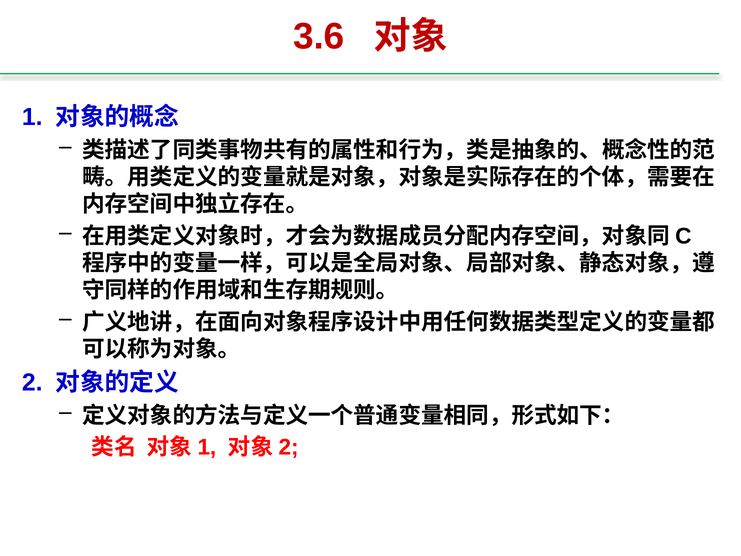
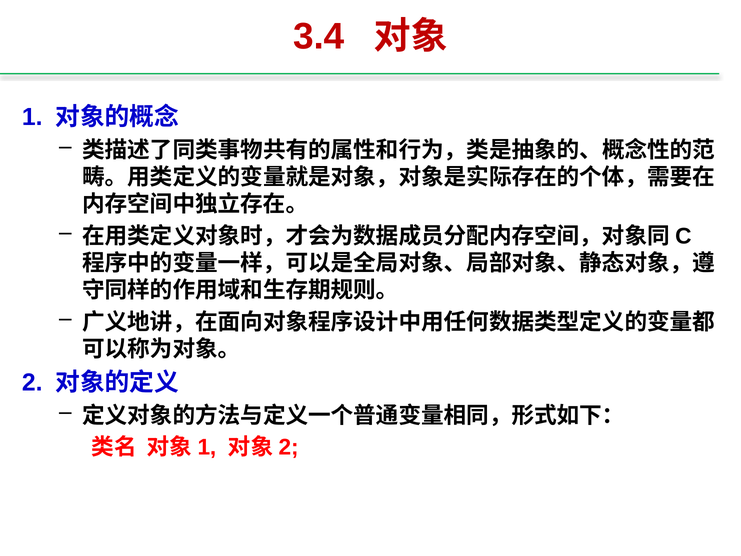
3.6: 3.6 -> 3.4
